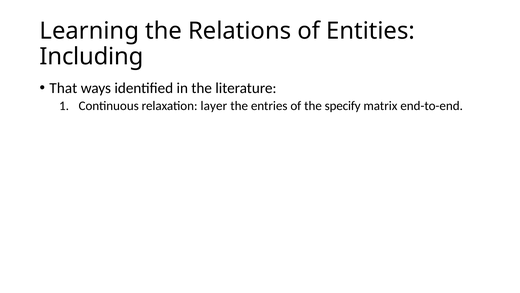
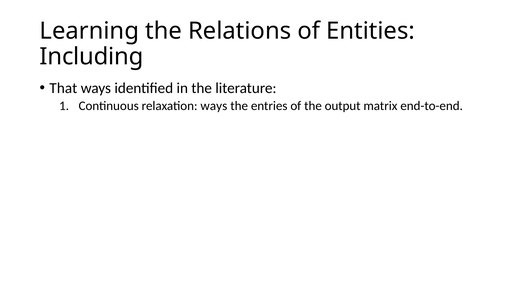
relaxation layer: layer -> ways
specify: specify -> output
